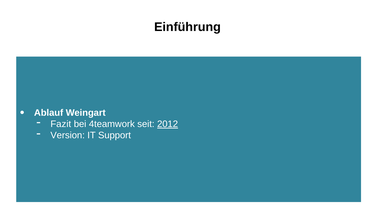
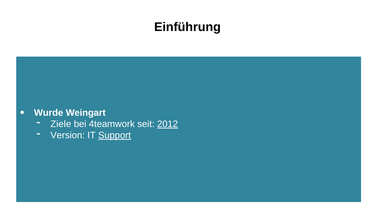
Ablauf: Ablauf -> Wurde
Fazit: Fazit -> Ziele
Support underline: none -> present
